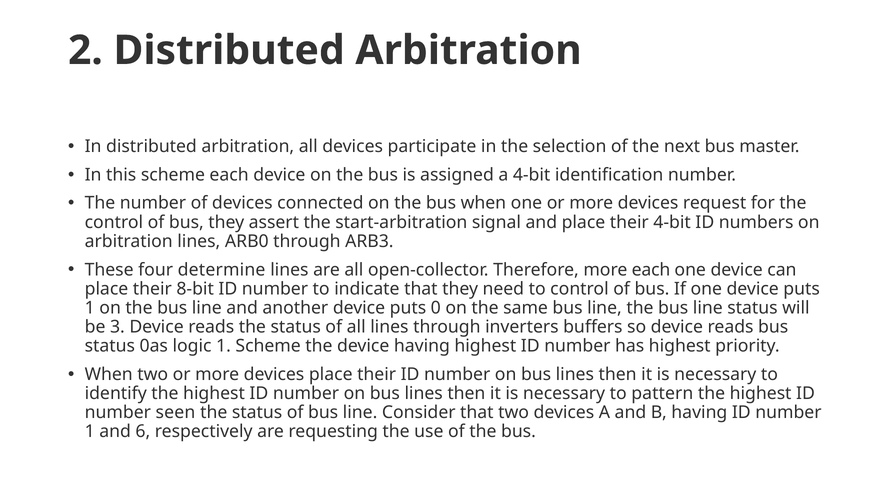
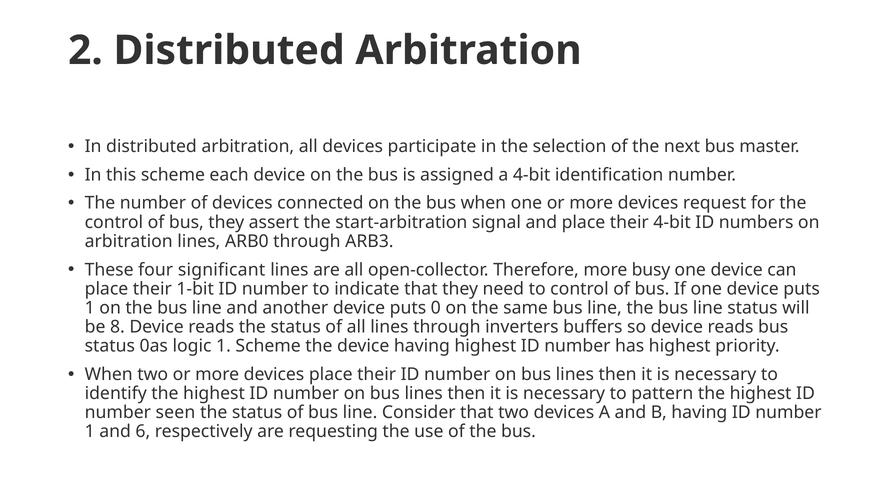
determine: determine -> significant
more each: each -> busy
8-bit: 8-bit -> 1-bit
3: 3 -> 8
